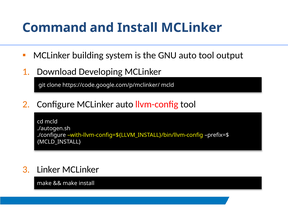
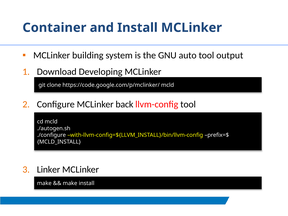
Command: Command -> Container
MCLinker auto: auto -> back
